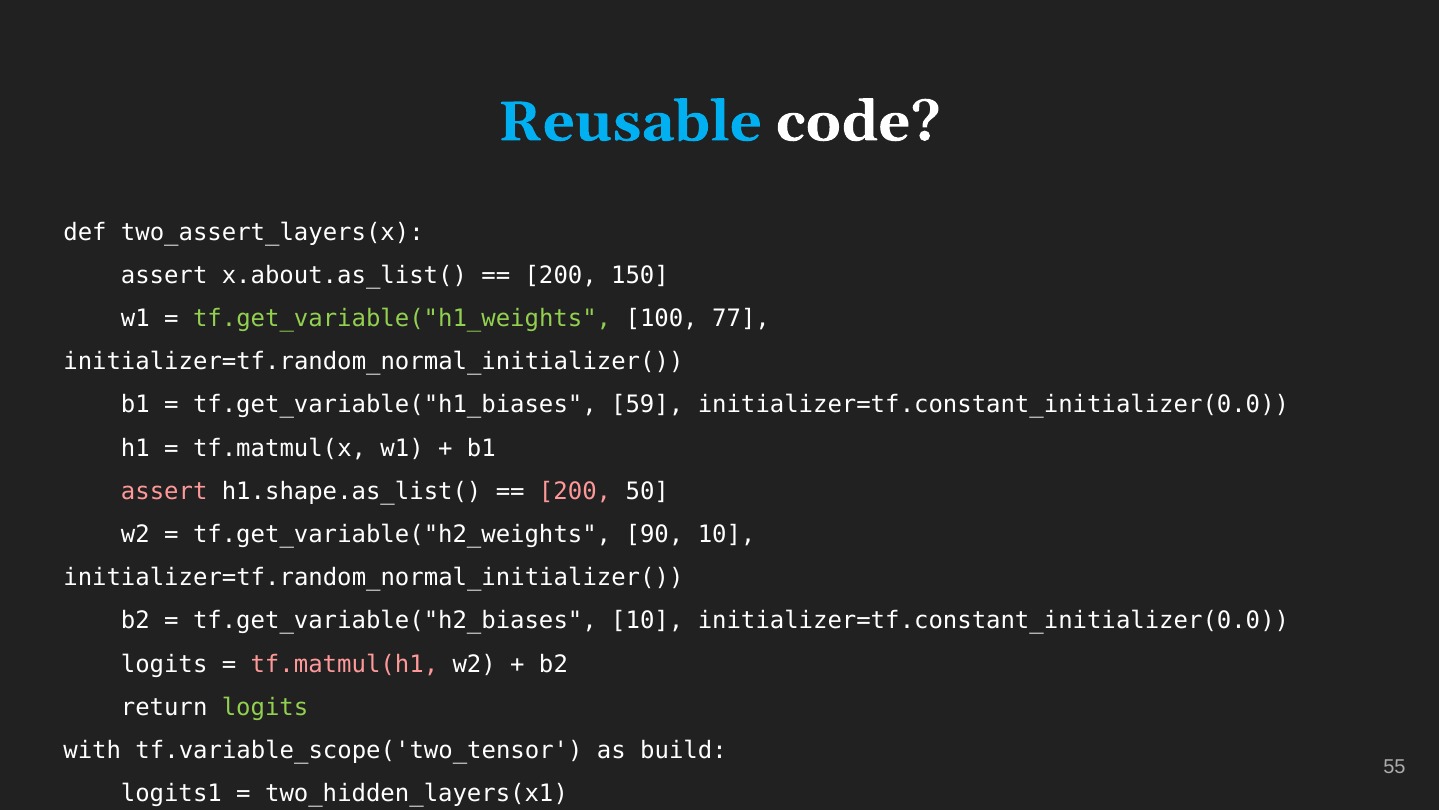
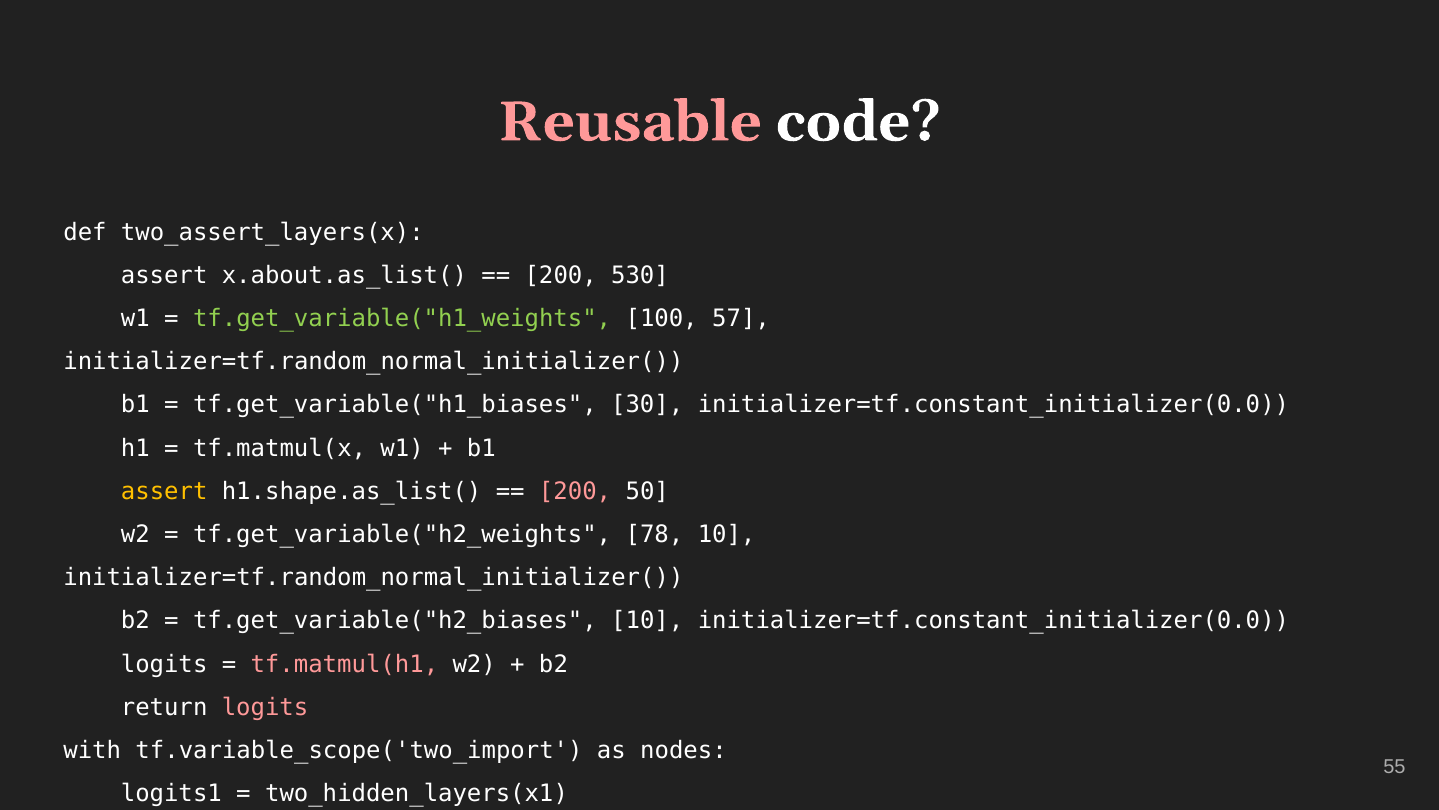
Reusable colour: light blue -> pink
150: 150 -> 530
77: 77 -> 57
59: 59 -> 30
assert at (164, 491) colour: pink -> yellow
90: 90 -> 78
logits at (265, 707) colour: light green -> pink
tf.variable_scope('two_tensor: tf.variable_scope('two_tensor -> tf.variable_scope('two_import
build: build -> nodes
